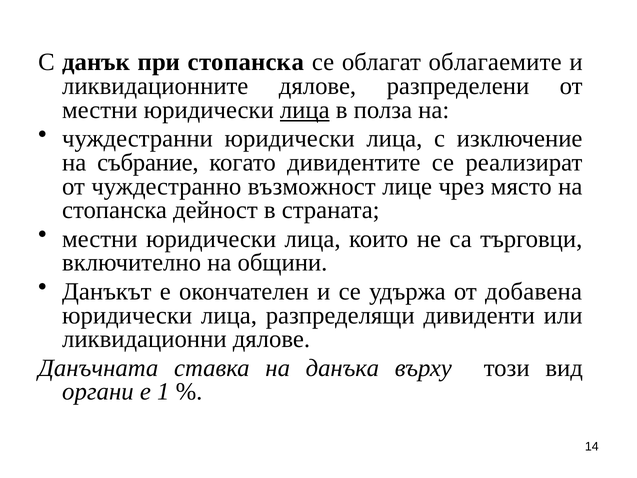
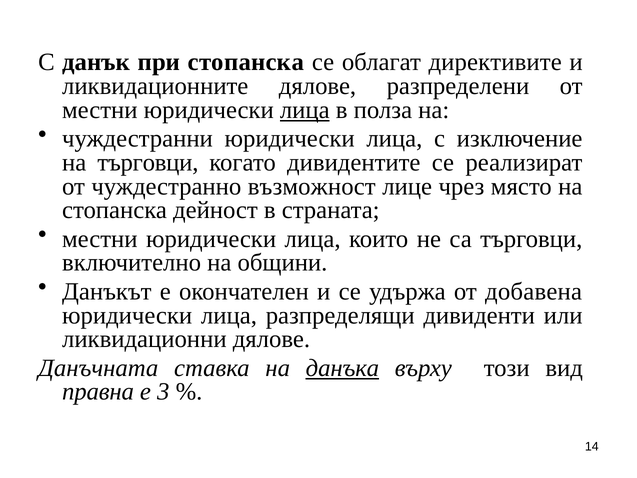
облагаемите: облагаемите -> директивите
на събрание: събрание -> търговци
данъка underline: none -> present
органи: органи -> правна
1: 1 -> 3
